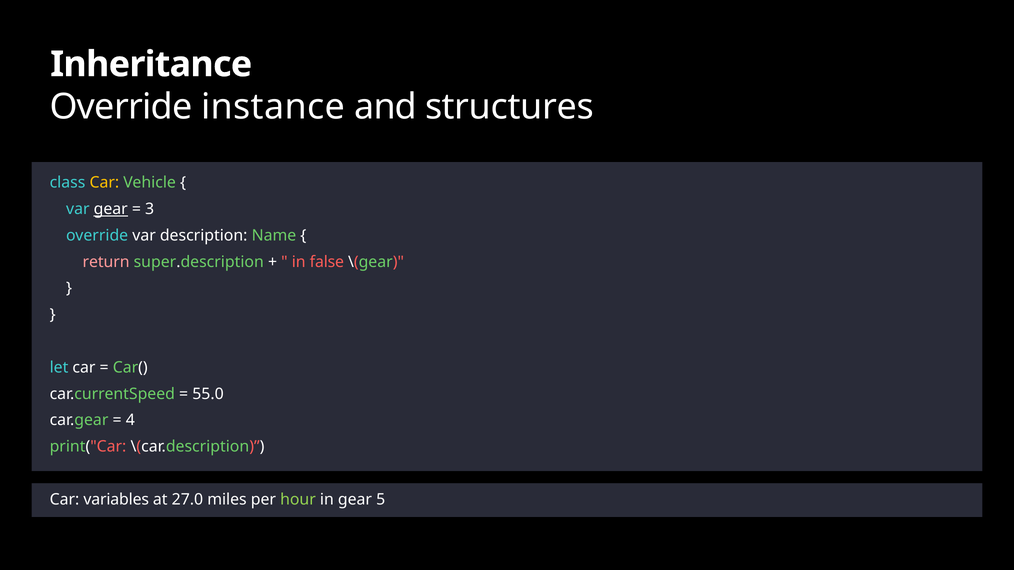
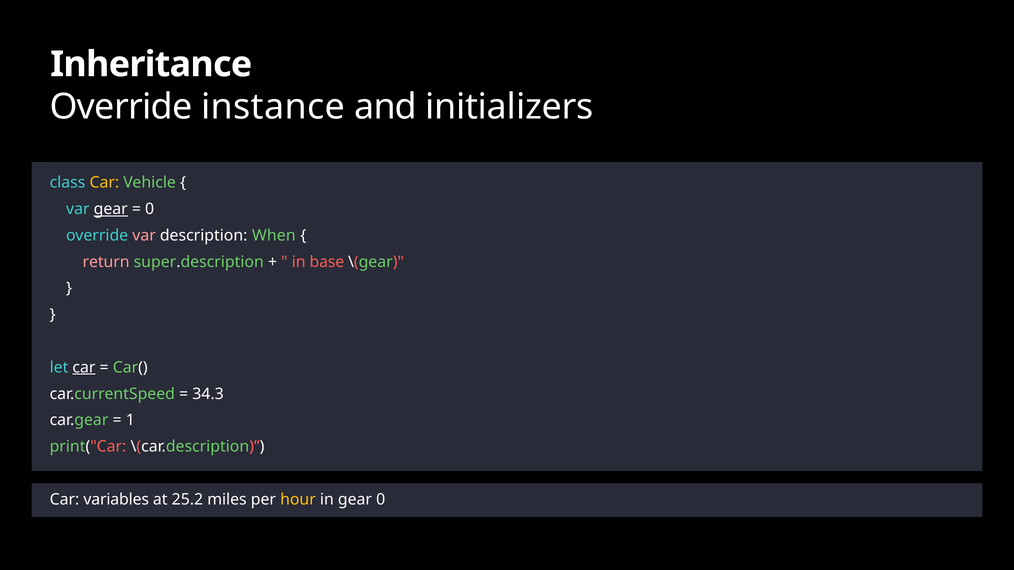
structures: structures -> initializers
3 at (150, 209): 3 -> 0
var at (144, 236) colour: white -> pink
Name: Name -> When
false: false -> base
car at (84, 368) underline: none -> present
55.0: 55.0 -> 34.3
4: 4 -> 1
27.0: 27.0 -> 25.2
hour colour: light green -> yellow
gear 5: 5 -> 0
